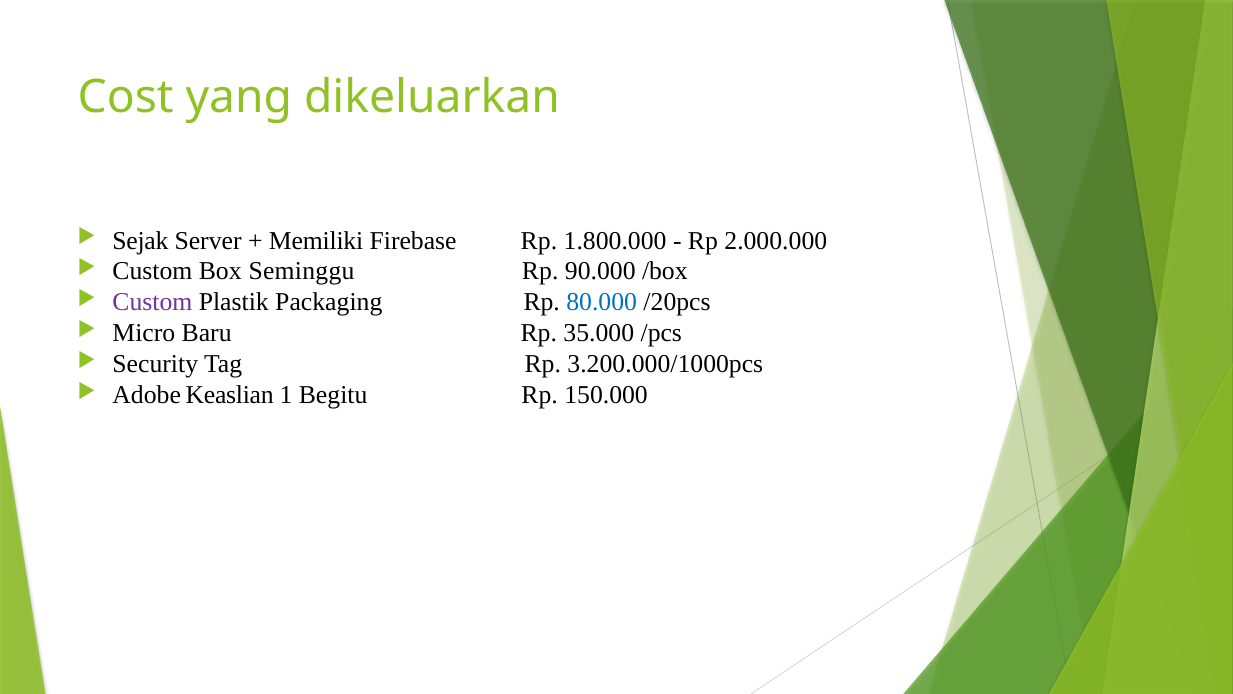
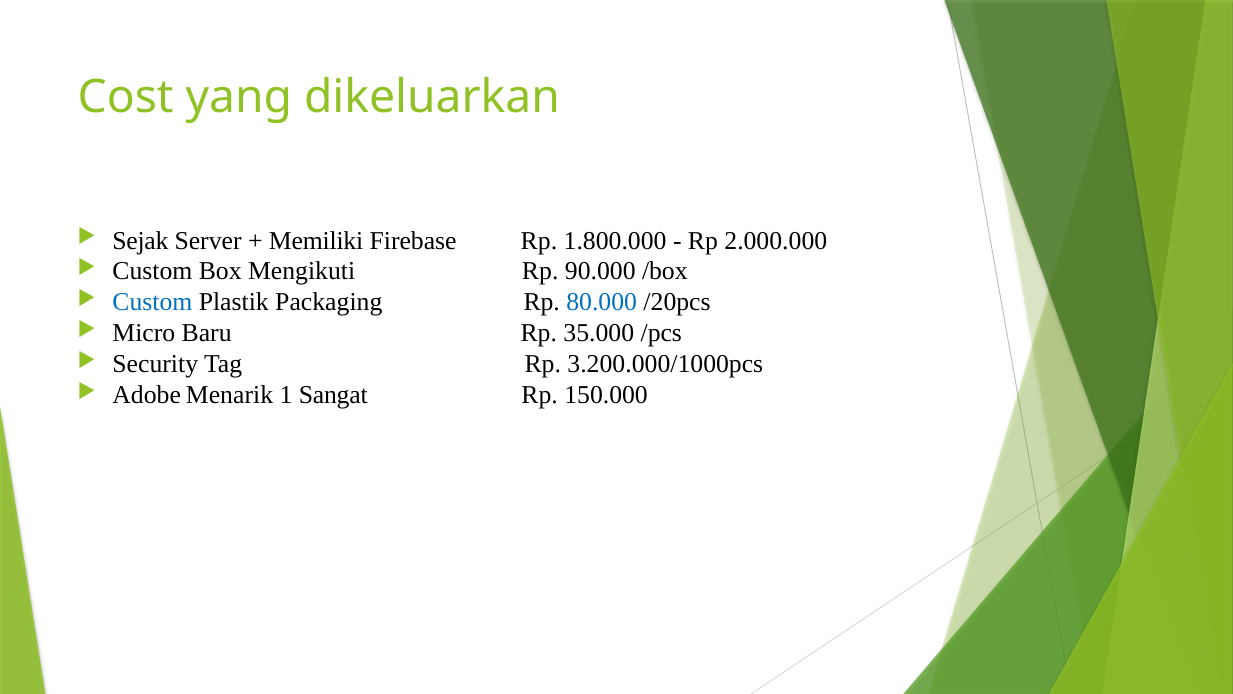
Seminggu: Seminggu -> Mengikuti
Custom at (152, 302) colour: purple -> blue
Keaslian: Keaslian -> Menarik
Begitu: Begitu -> Sangat
